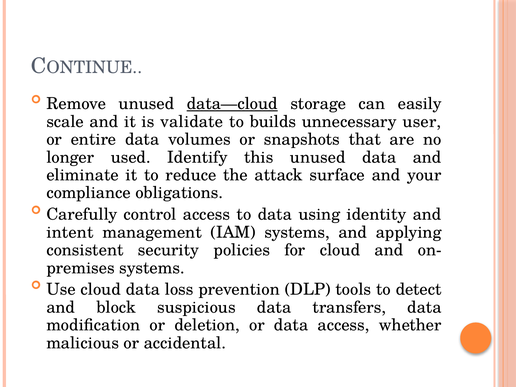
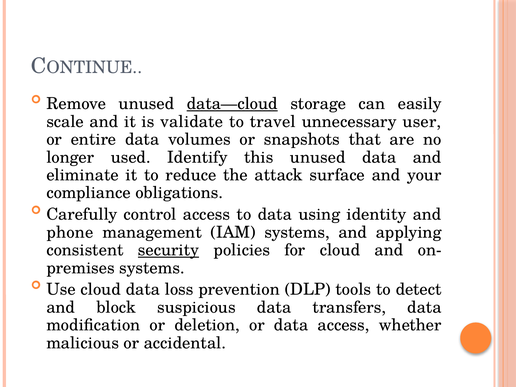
builds: builds -> travel
intent: intent -> phone
security underline: none -> present
